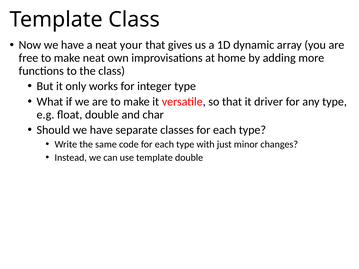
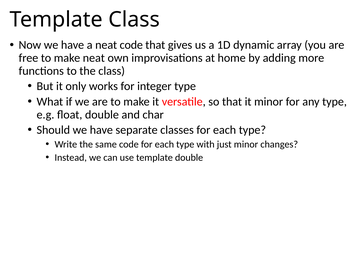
neat your: your -> code
it driver: driver -> minor
